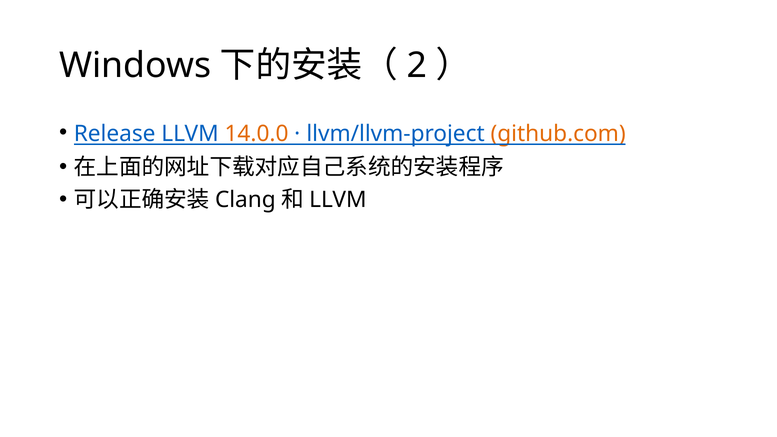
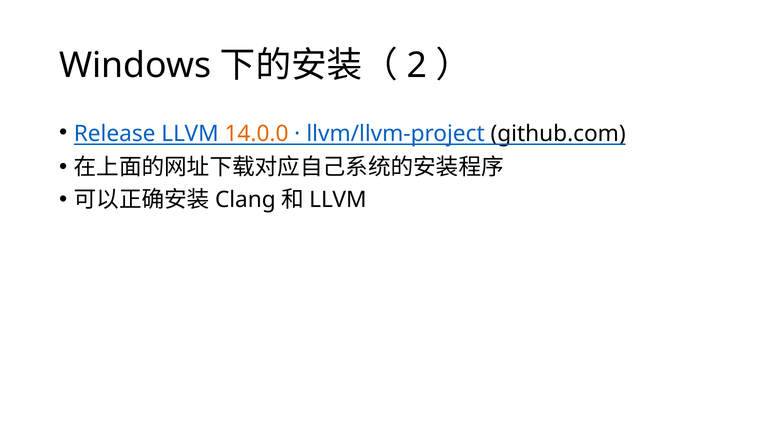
github.com colour: orange -> black
